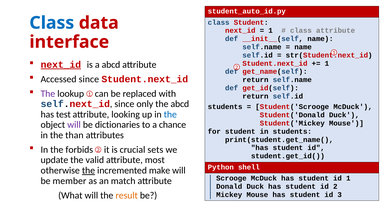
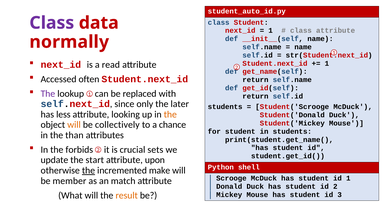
Class at (52, 23) colour: blue -> purple
interface: interface -> normally
next_id at (61, 65) underline: present -> none
a abcd: abcd -> read
Accessed since: since -> often
the abcd: abcd -> later
test: test -> less
the at (170, 114) colour: blue -> orange
will at (74, 125) colour: purple -> orange
dictionaries: dictionaries -> collectively
valid: valid -> start
most: most -> upon
